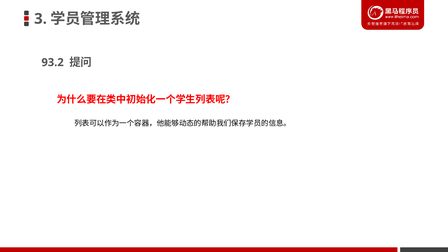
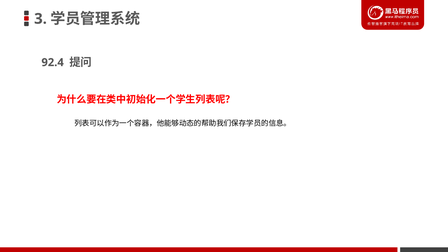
93.2: 93.2 -> 92.4
